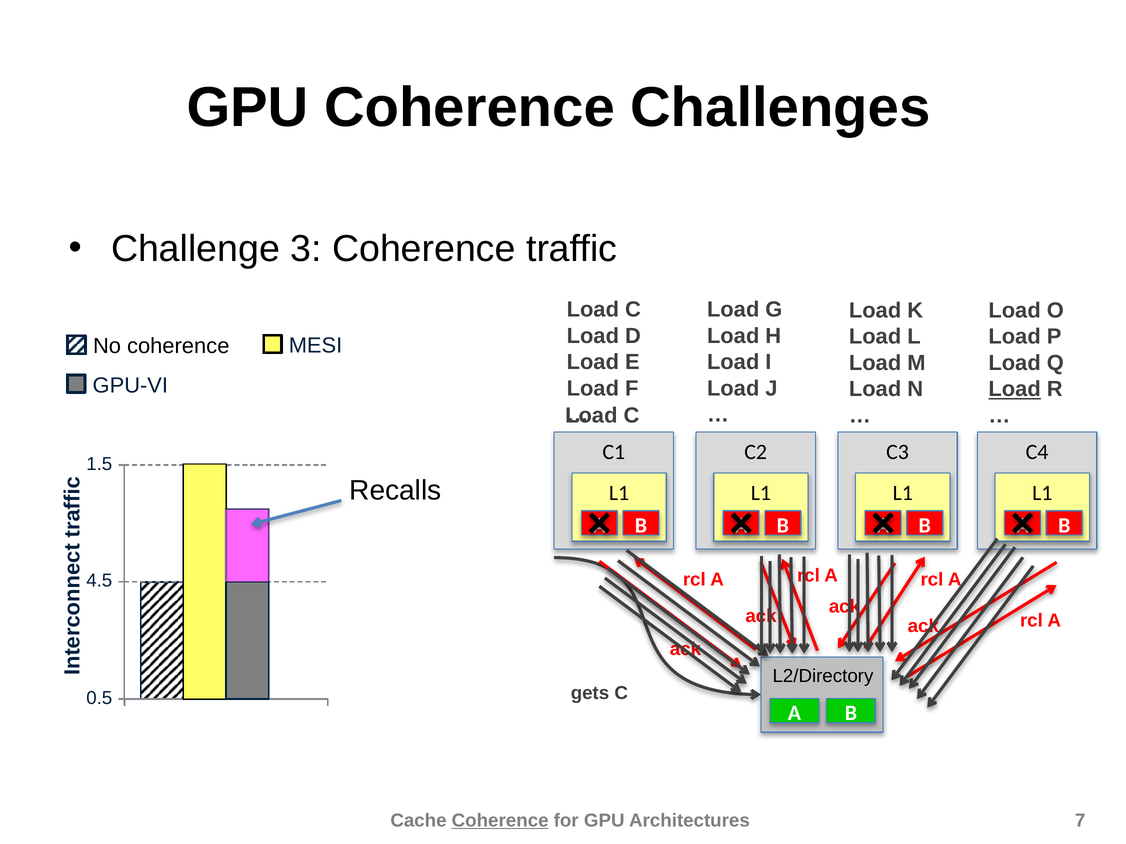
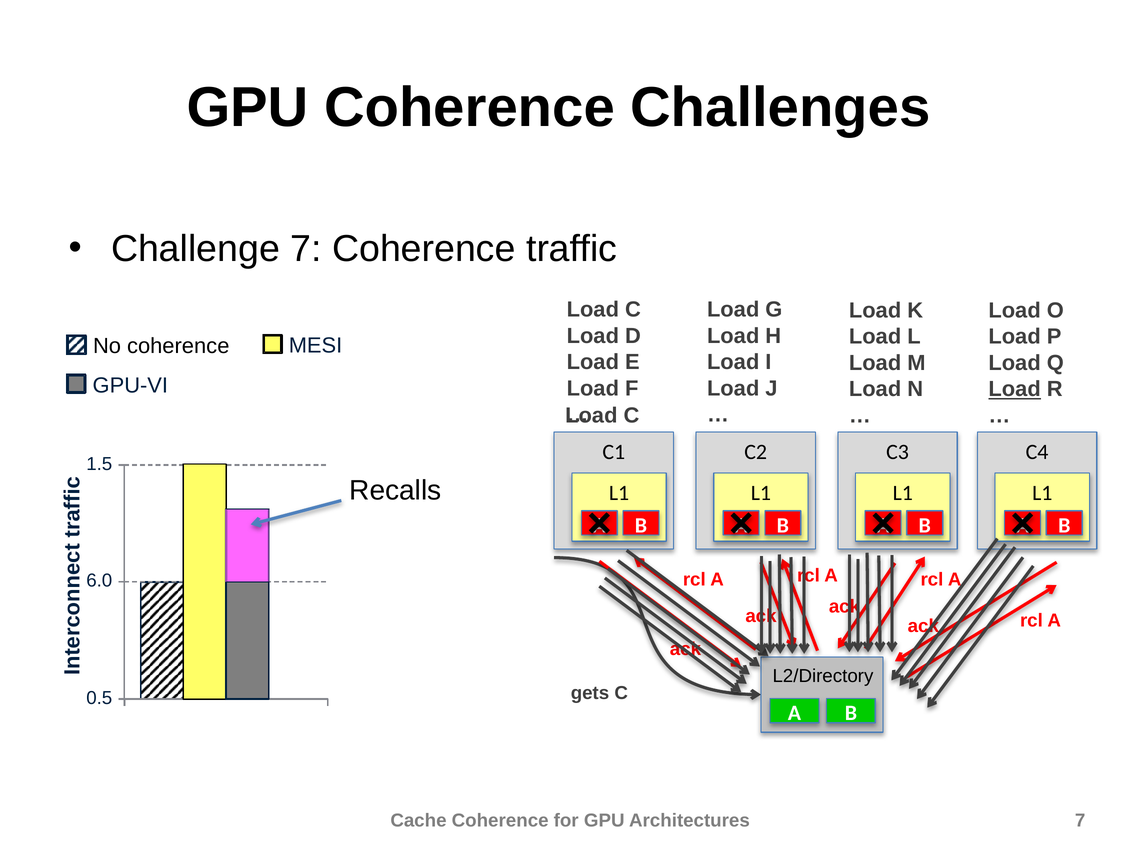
Challenge 3: 3 -> 7
4.5: 4.5 -> 6.0
Coherence at (500, 821) underline: present -> none
